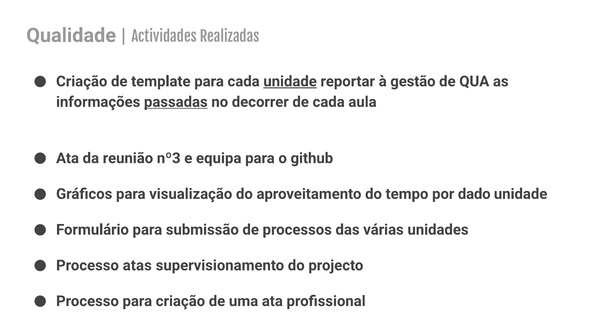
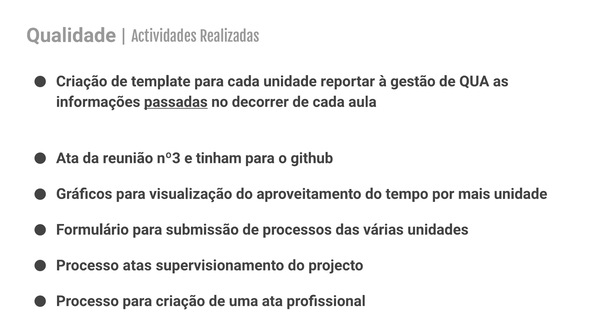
unidade at (290, 81) underline: present -> none
equipa: equipa -> tinham
dado: dado -> mais
